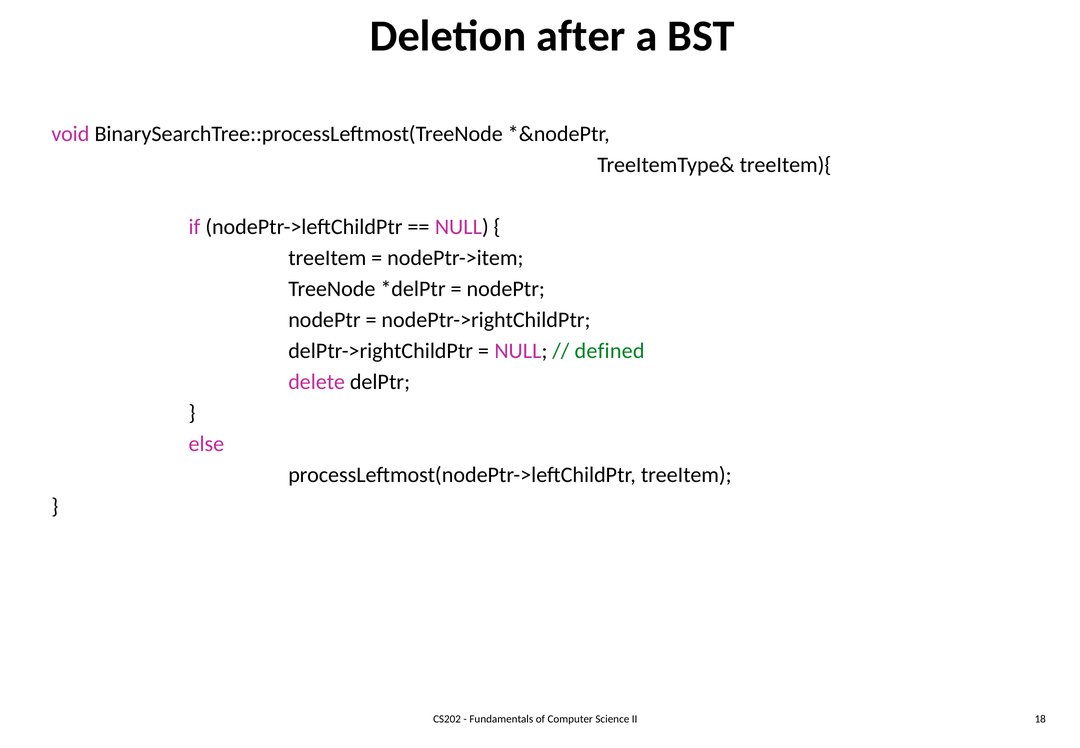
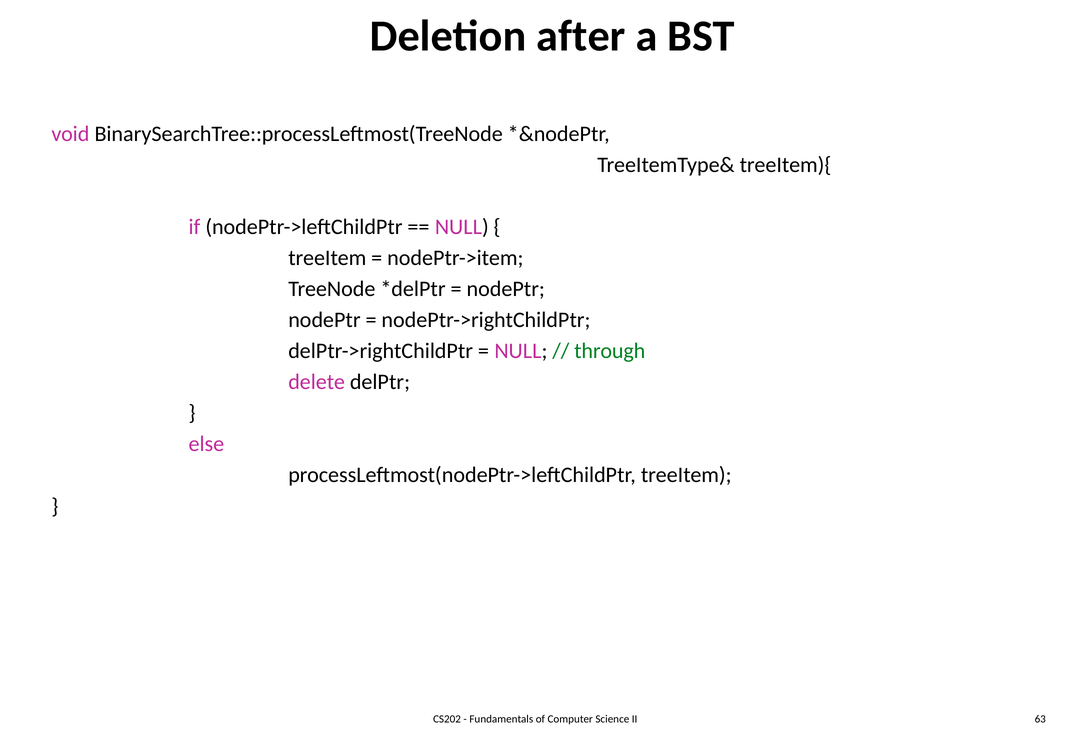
defined: defined -> through
18: 18 -> 63
